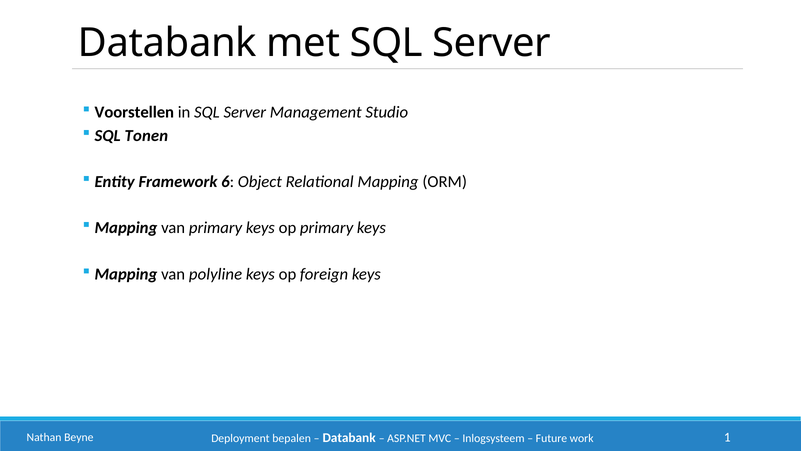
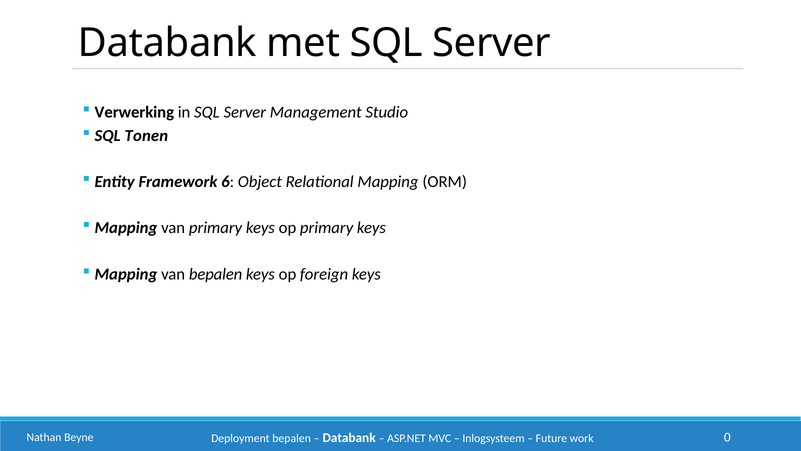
Voorstellen: Voorstellen -> Verwerking
van polyline: polyline -> bepalen
1: 1 -> 0
